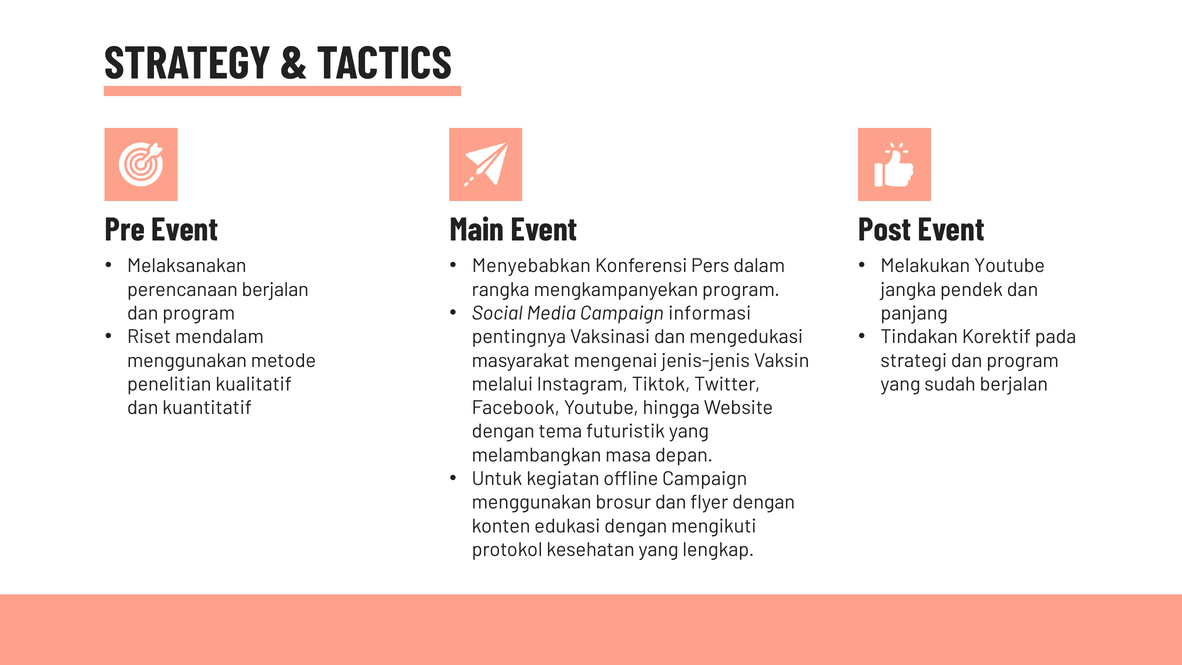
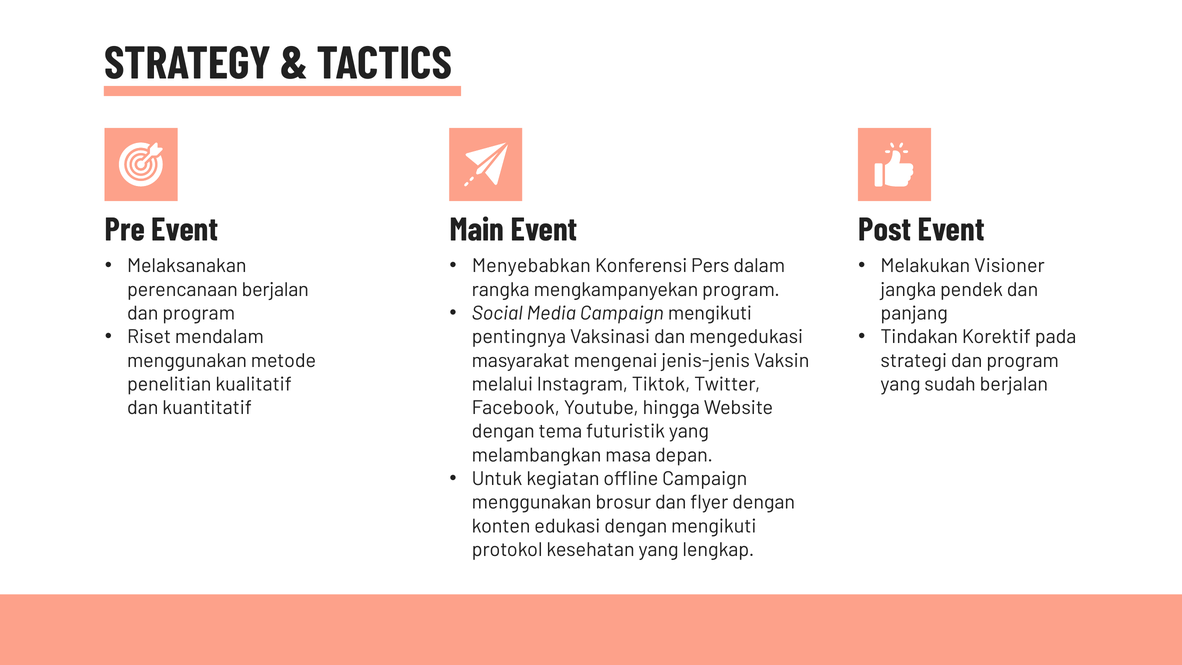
Melakukan Youtube: Youtube -> Visioner
Campaign informasi: informasi -> mengikuti
